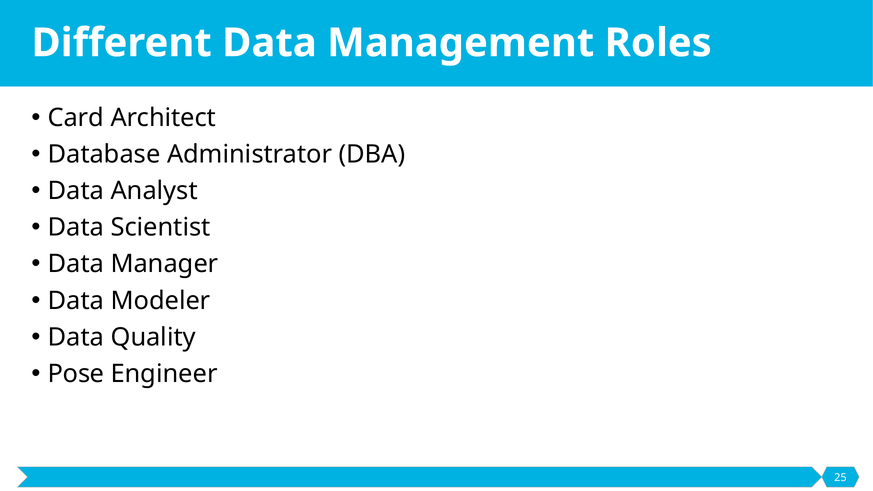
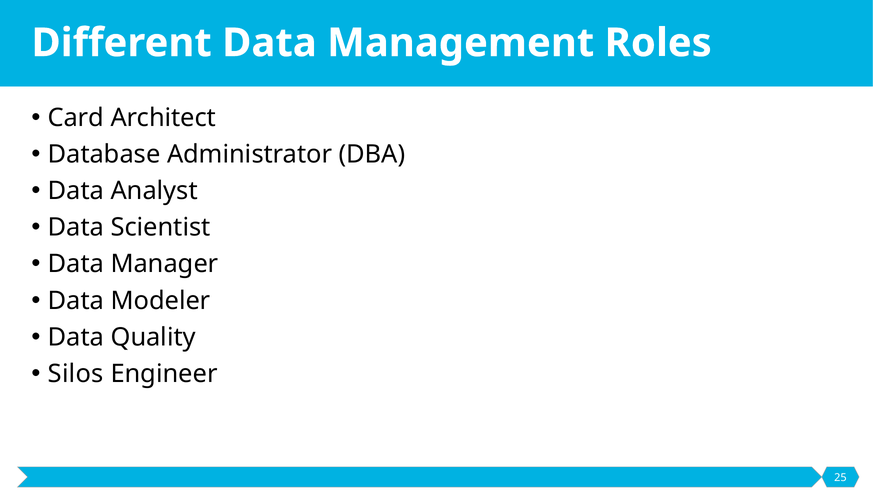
Pose: Pose -> Silos
